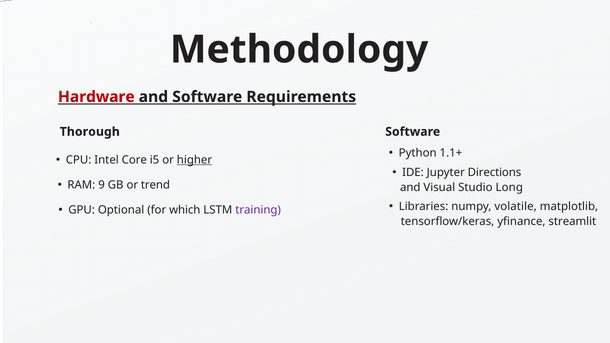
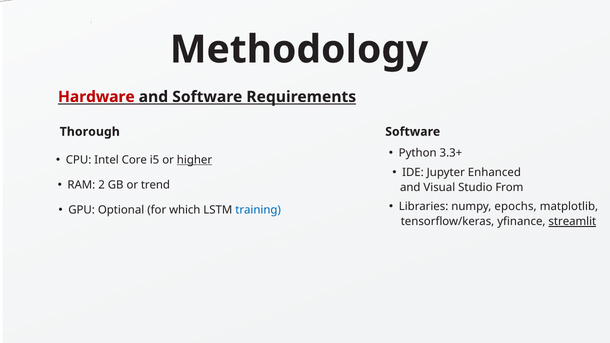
1.1+: 1.1+ -> 3.3+
Directions: Directions -> Enhanced
9: 9 -> 2
Long: Long -> From
volatile: volatile -> epochs
training colour: purple -> blue
streamlit underline: none -> present
